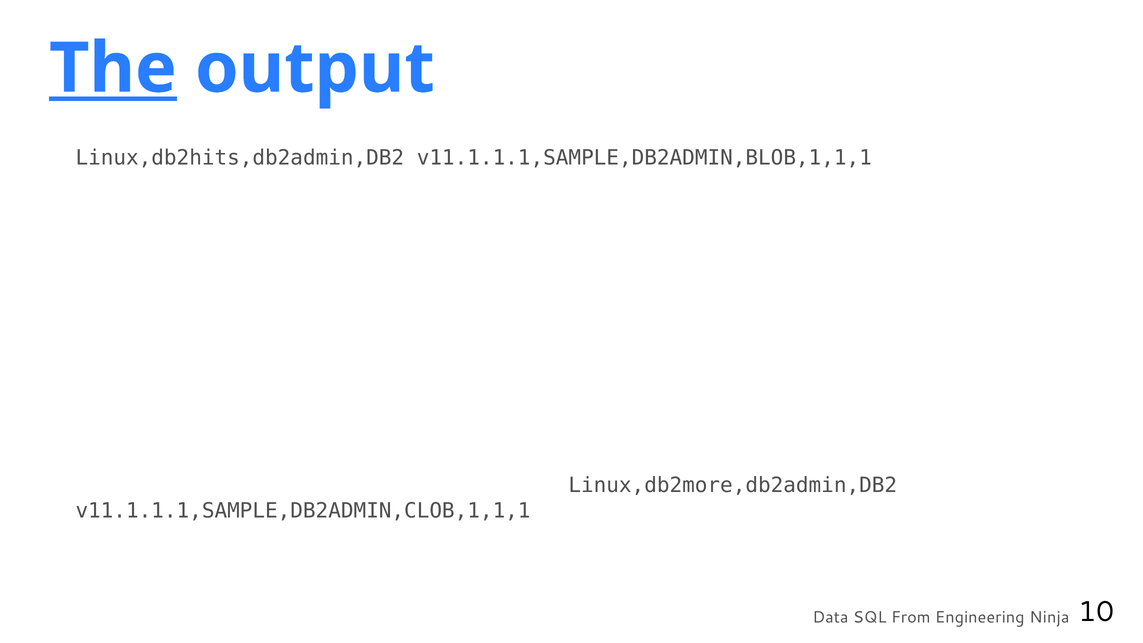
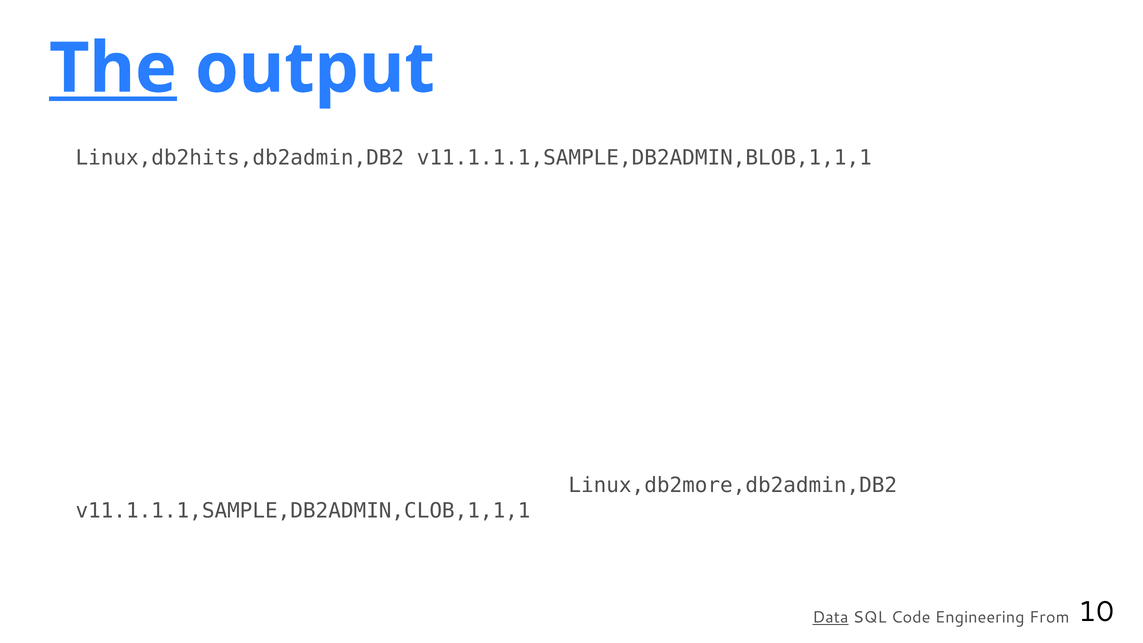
Data underline: none -> present
From: From -> Code
Ninja: Ninja -> From
